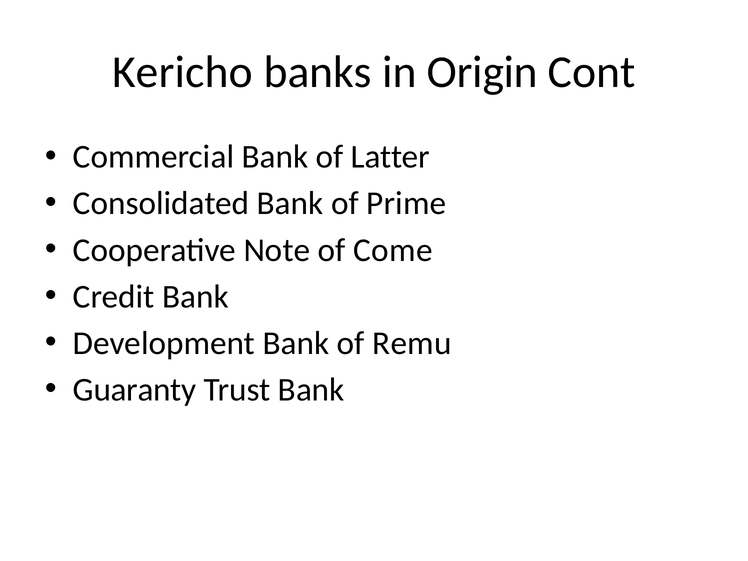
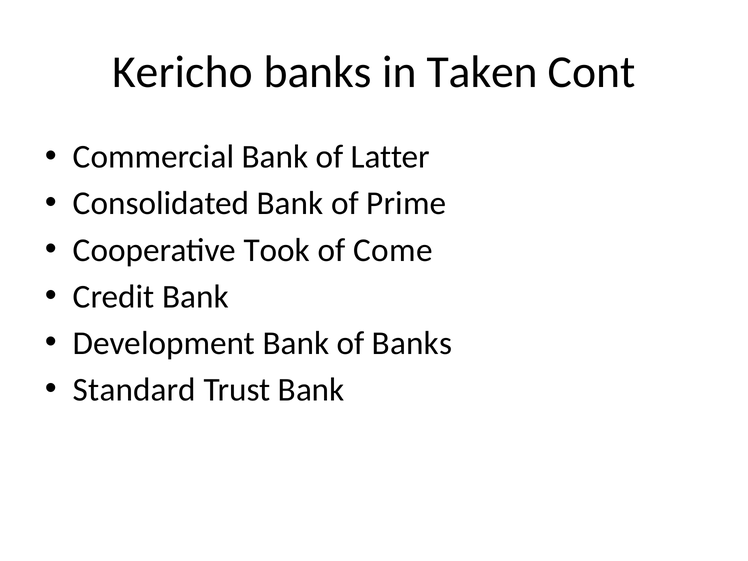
Origin: Origin -> Taken
Note: Note -> Took
of Remu: Remu -> Banks
Guaranty: Guaranty -> Standard
